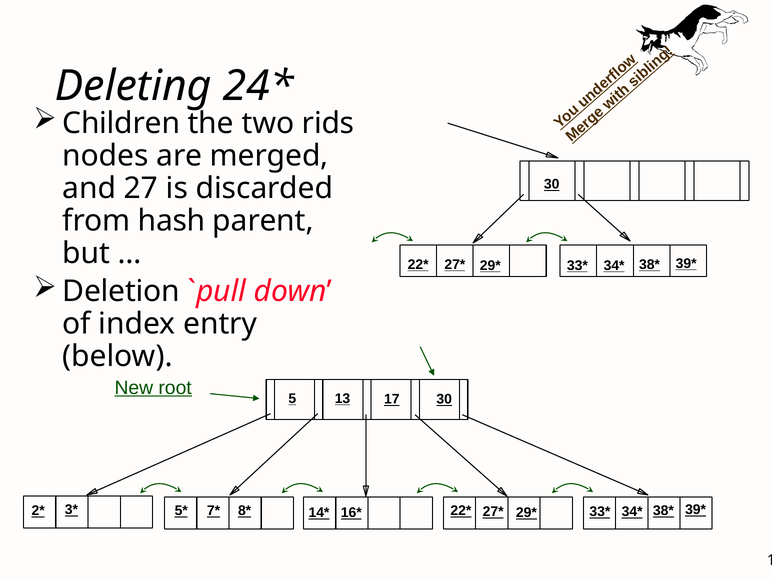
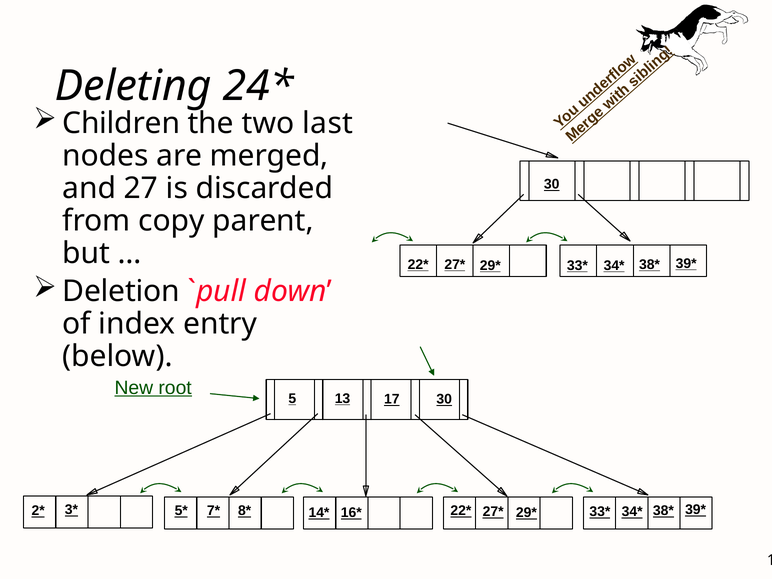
rids: rids -> last
hash: hash -> copy
